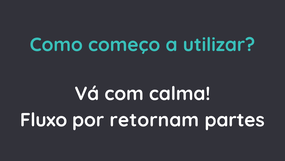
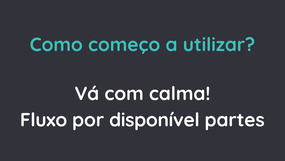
retornam: retornam -> disponível
